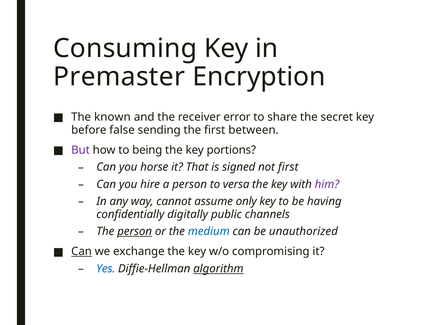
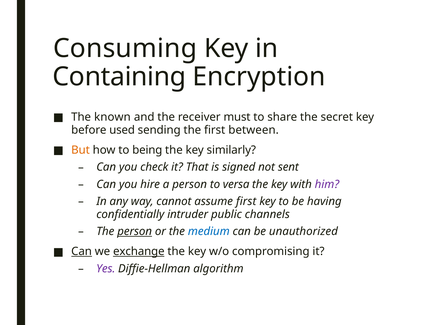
Premaster: Premaster -> Containing
error: error -> must
false: false -> used
But colour: purple -> orange
portions: portions -> similarly
horse: horse -> check
not first: first -> sent
assume only: only -> first
digitally: digitally -> intruder
exchange underline: none -> present
Yes colour: blue -> purple
algorithm underline: present -> none
